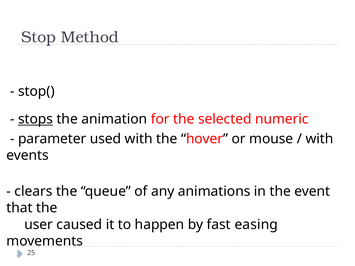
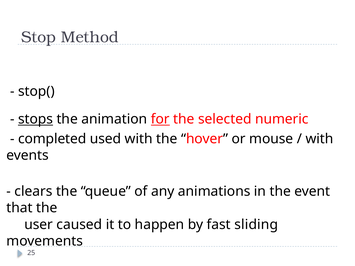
for underline: none -> present
parameter: parameter -> completed
easing: easing -> sliding
